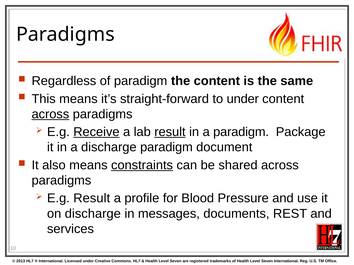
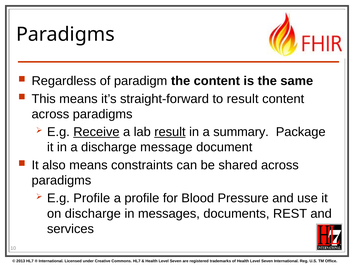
to under: under -> result
across at (50, 114) underline: present -> none
a paradigm: paradigm -> summary
discharge paradigm: paradigm -> message
constraints underline: present -> none
E.g Result: Result -> Profile
